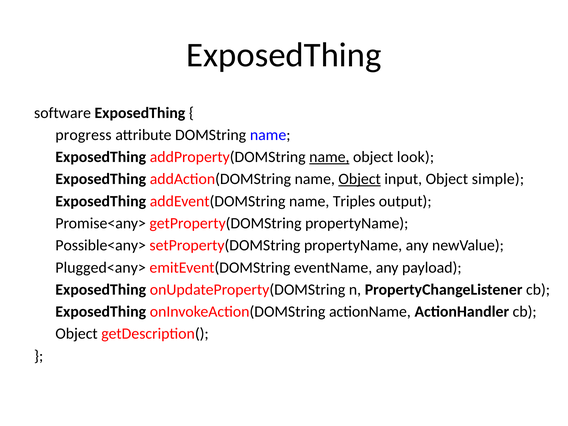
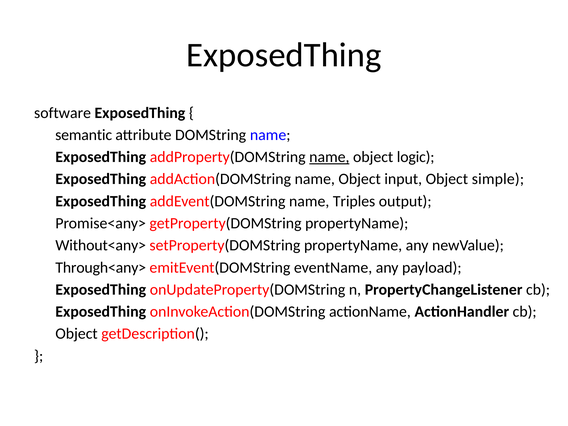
progress: progress -> semantic
look: look -> logic
Object at (360, 179) underline: present -> none
Possible<any>: Possible<any> -> Without<any>
Plugged<any>: Plugged<any> -> Through<any>
